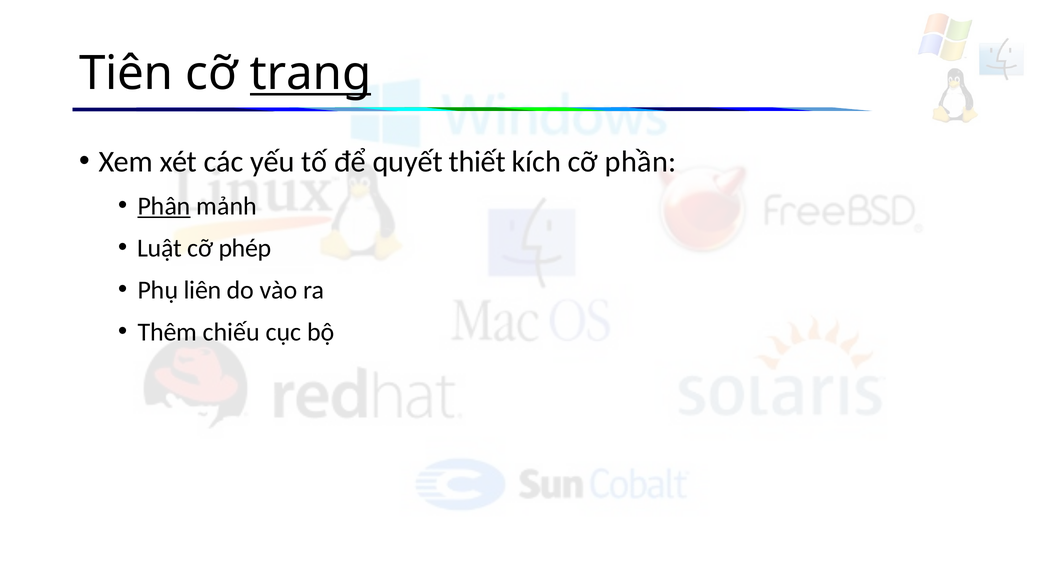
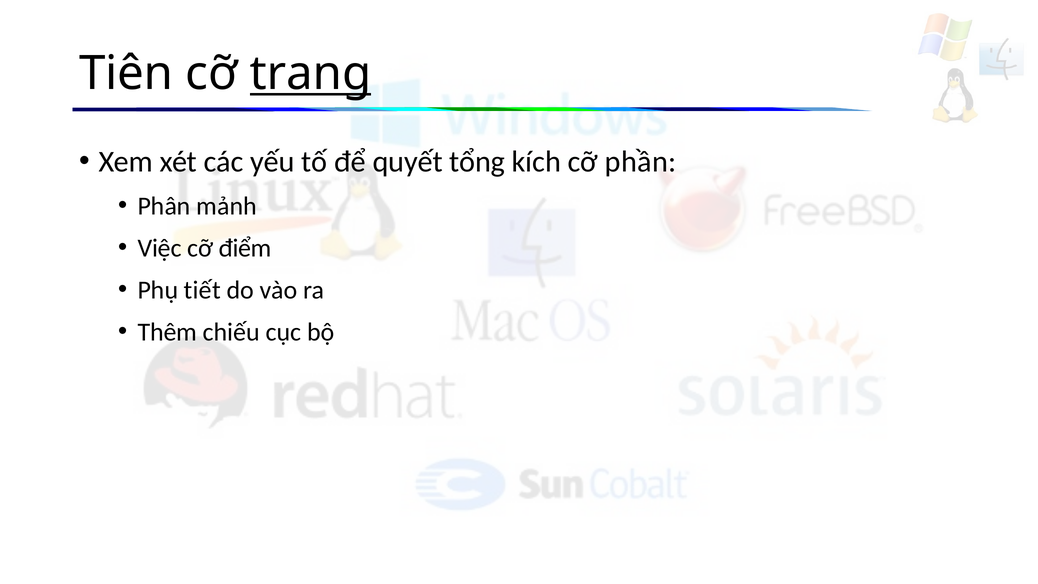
thiết: thiết -> tổng
Phân underline: present -> none
Luật: Luật -> Việc
phép: phép -> điểm
liên: liên -> tiết
